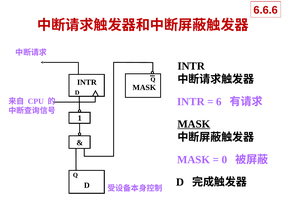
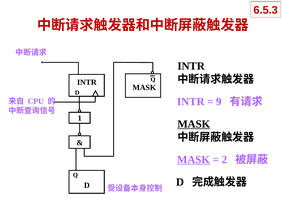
6.6.6: 6.6.6 -> 6.5.3
6: 6 -> 9
MASK at (194, 159) underline: none -> present
0: 0 -> 2
